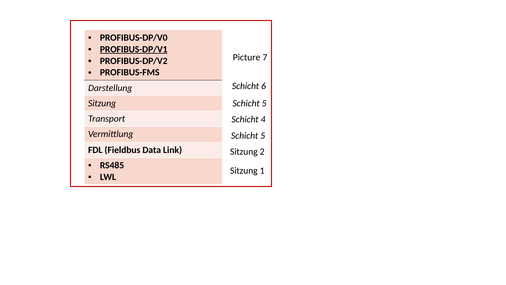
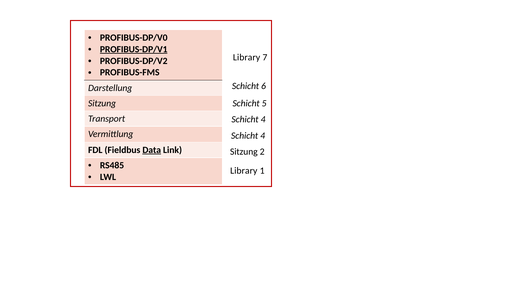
Picture at (247, 57): Picture -> Library
5 at (263, 136): 5 -> 4
Data underline: none -> present
Sitzung at (244, 171): Sitzung -> Library
